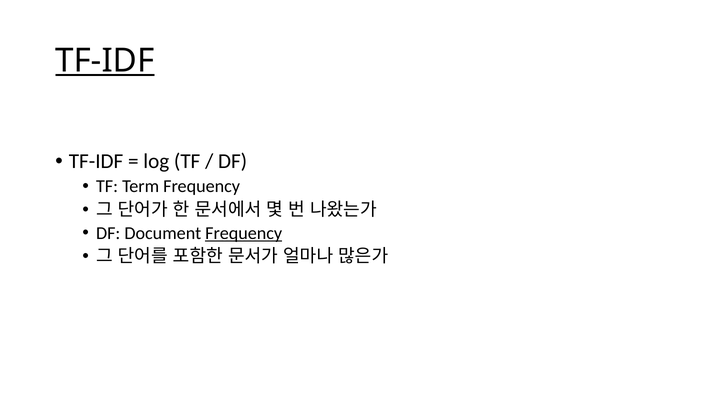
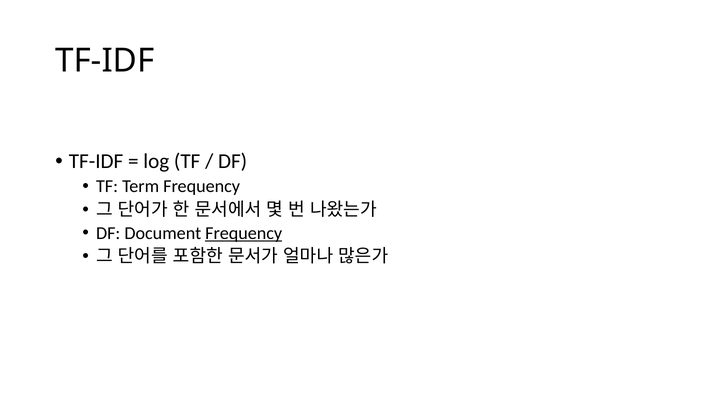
TF-IDF at (105, 61) underline: present -> none
